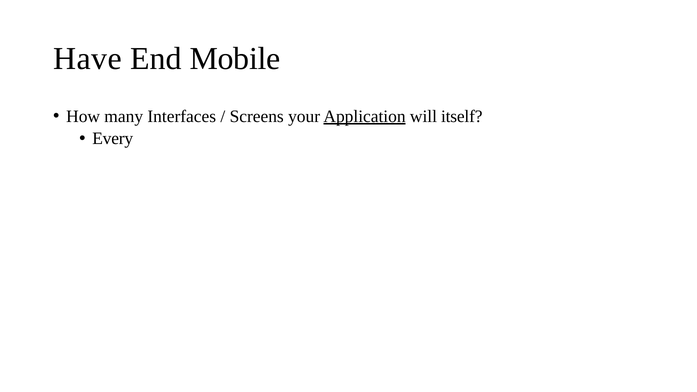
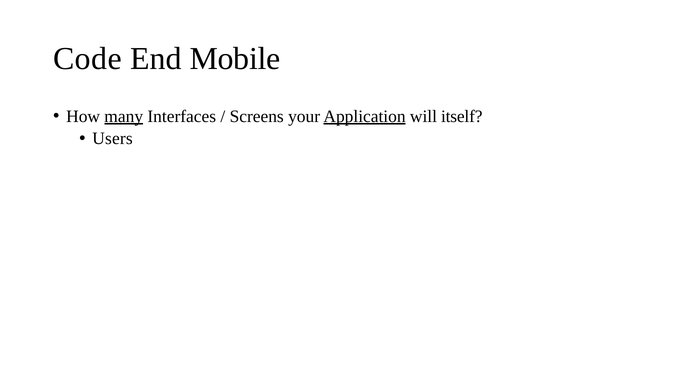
Have: Have -> Code
many underline: none -> present
Every: Every -> Users
